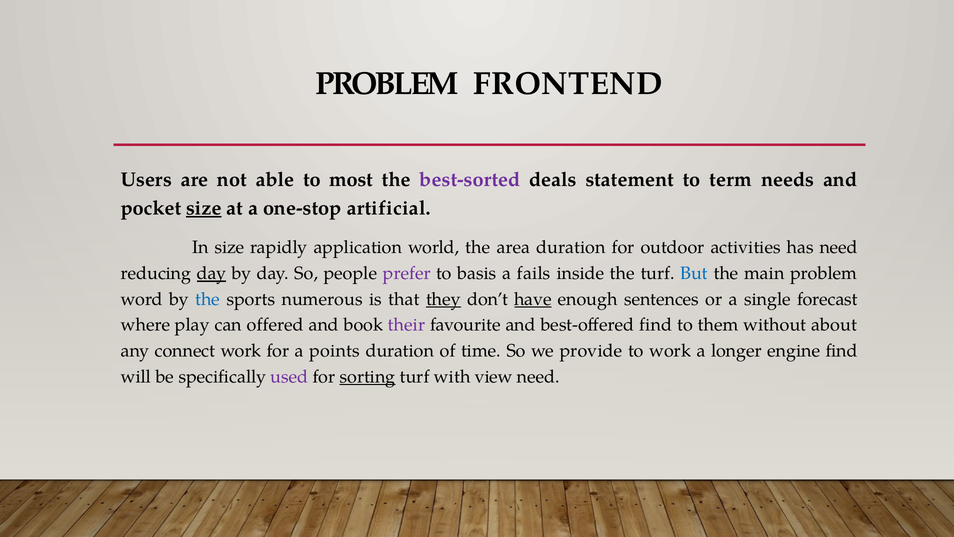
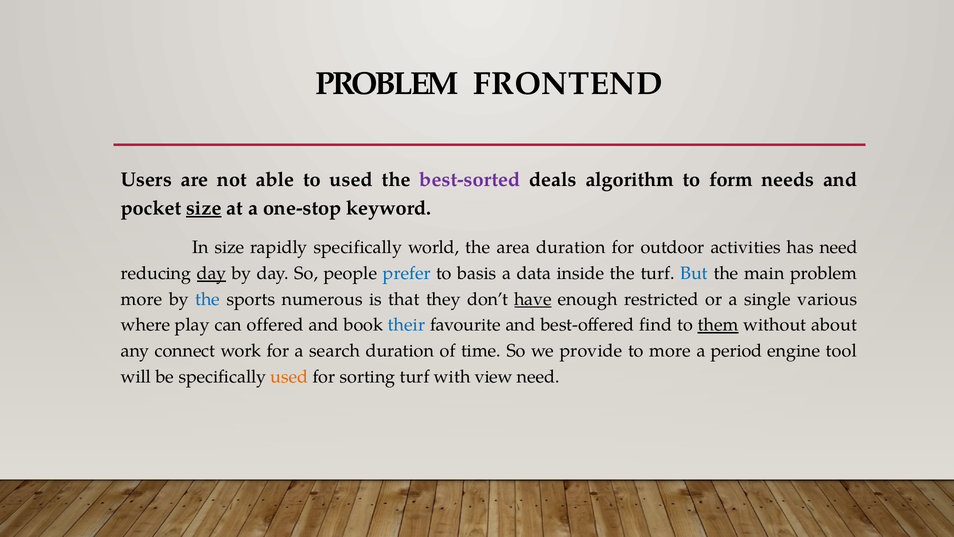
to most: most -> used
statement: statement -> algorithm
term: term -> form
artificial: artificial -> keyword
rapidly application: application -> specifically
prefer colour: purple -> blue
fails: fails -> data
word at (142, 299): word -> more
they underline: present -> none
sentences: sentences -> restricted
forecast: forecast -> various
their colour: purple -> blue
them underline: none -> present
points: points -> search
to work: work -> more
longer: longer -> period
engine find: find -> tool
used at (289, 376) colour: purple -> orange
sorting underline: present -> none
